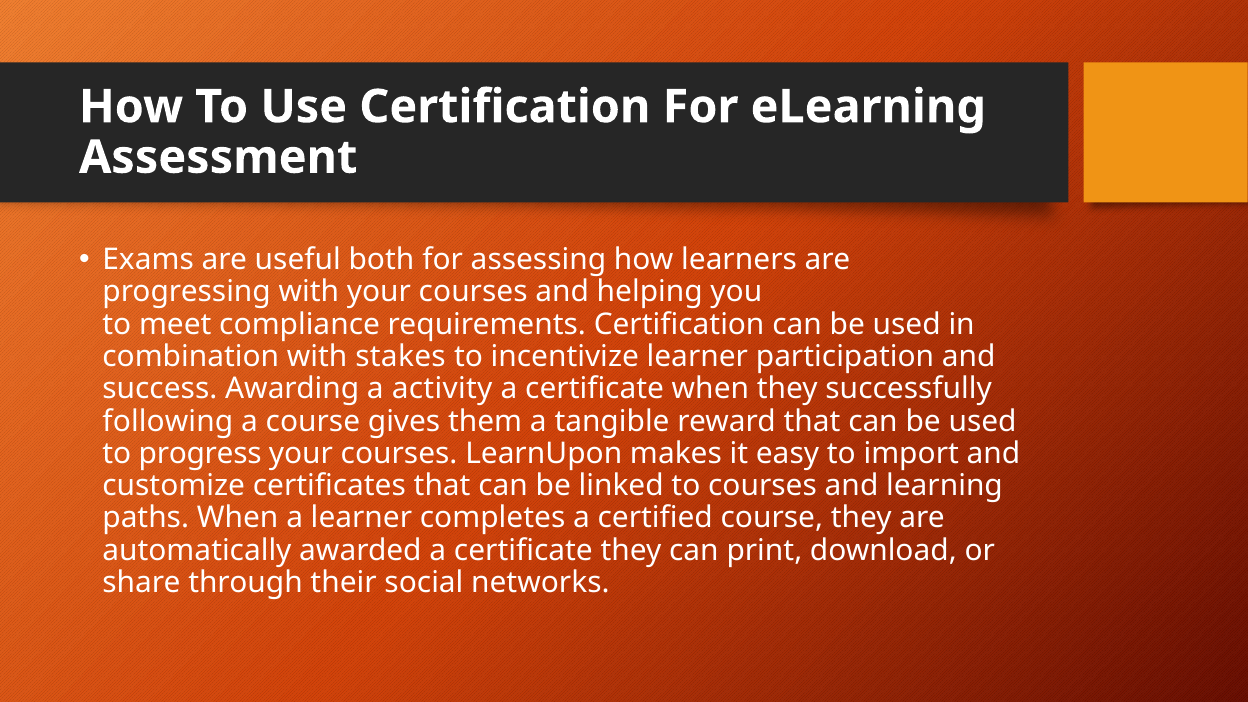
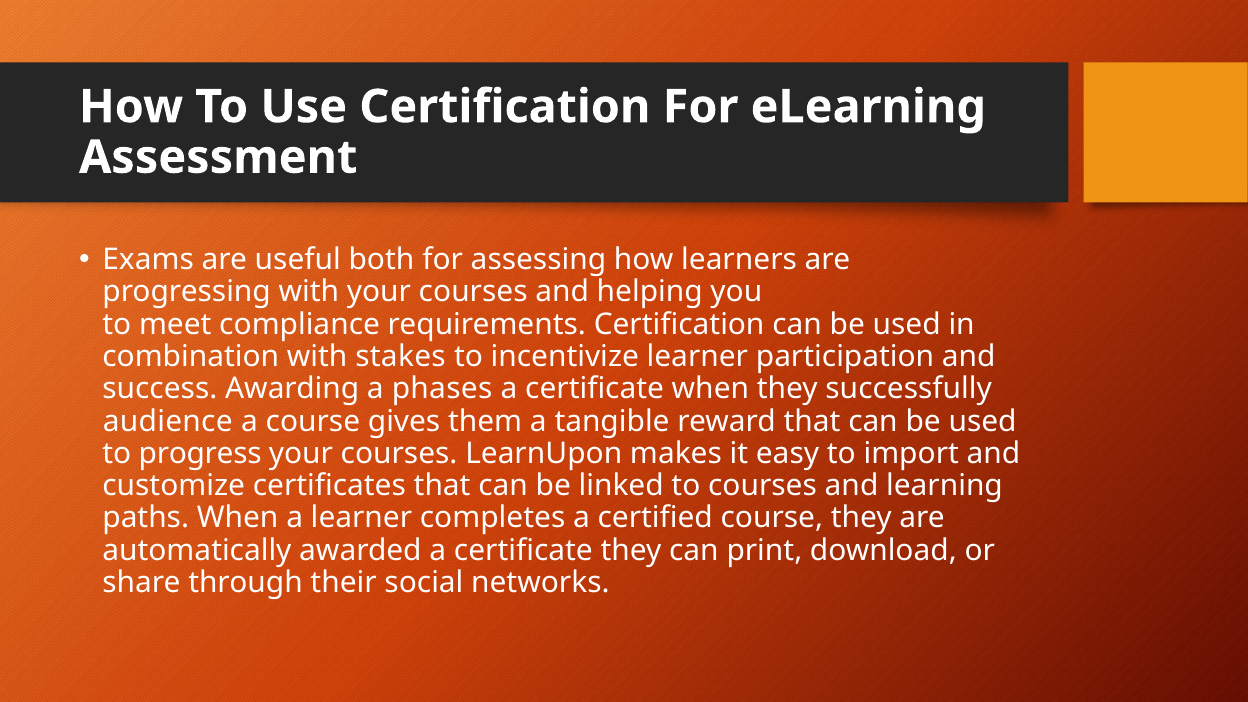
activity: activity -> phases
following: following -> audience
